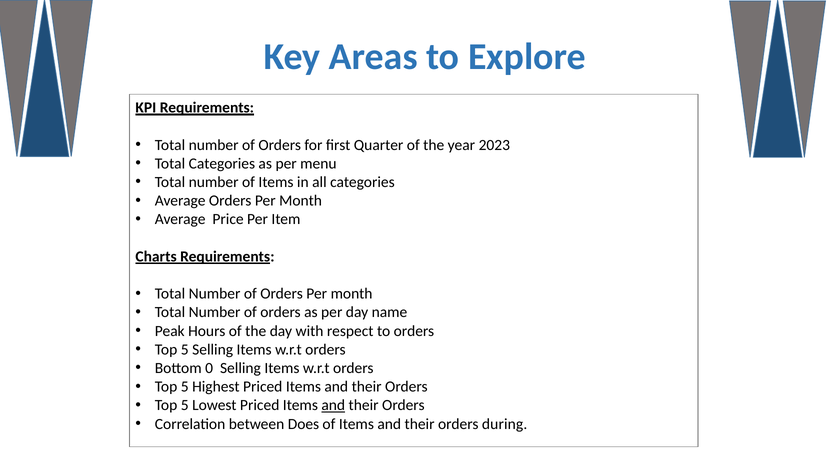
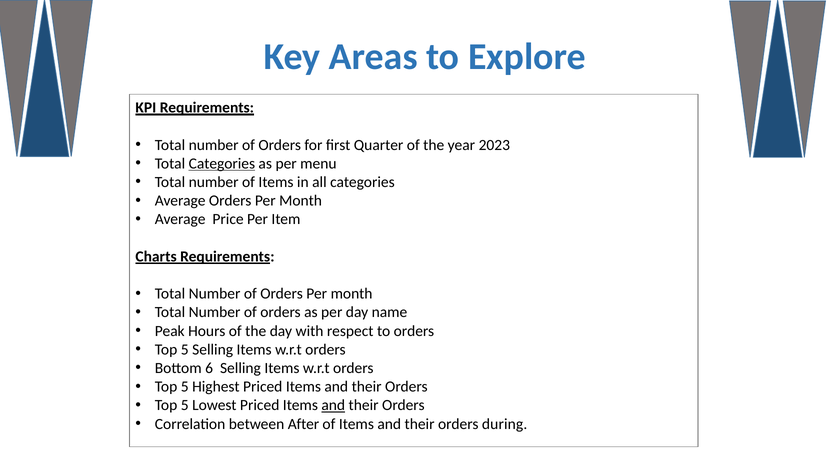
Categories at (222, 164) underline: none -> present
0: 0 -> 6
Does: Does -> After
